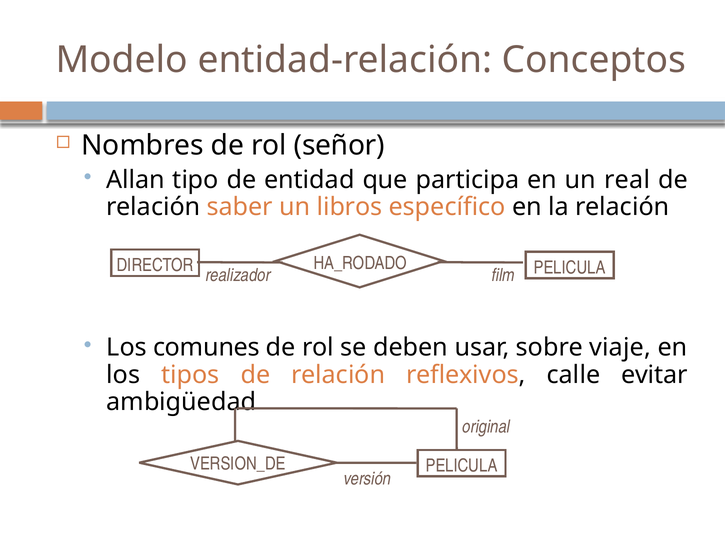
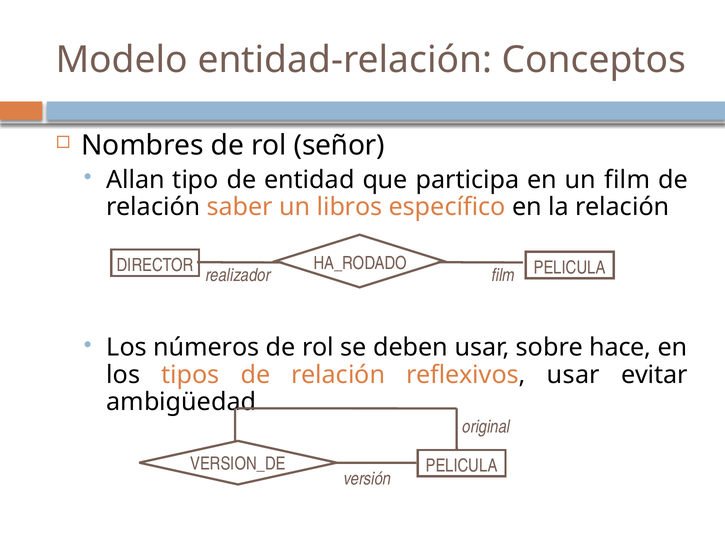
un real: real -> film
comunes: comunes -> números
viaje: viaje -> hace
reflexivos calle: calle -> usar
